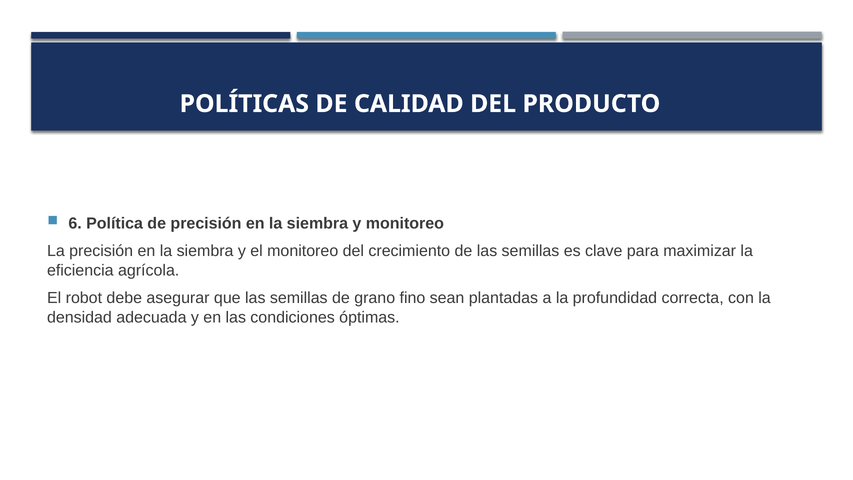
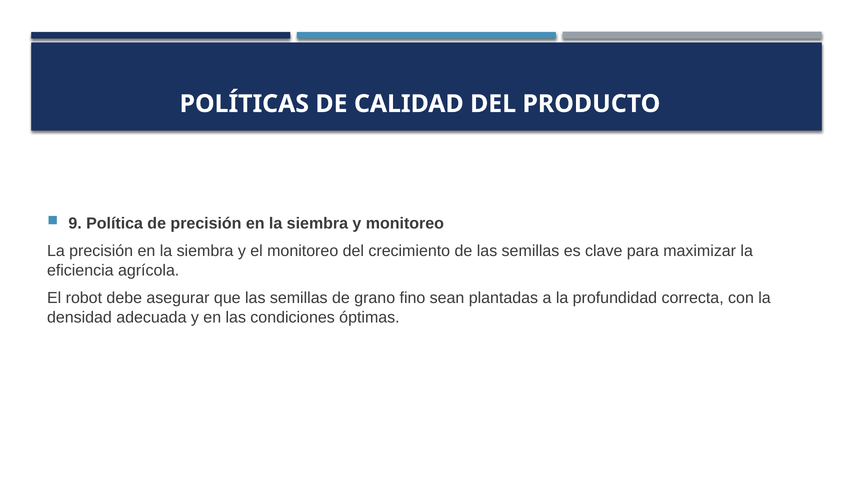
6: 6 -> 9
